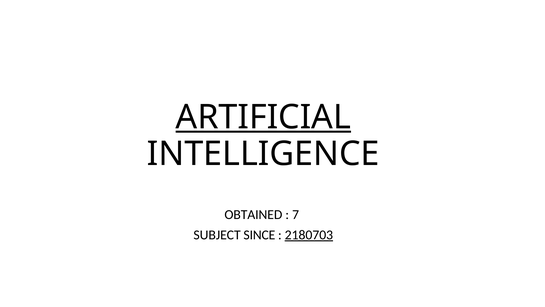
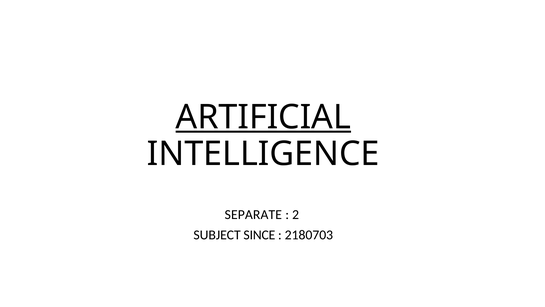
OBTAINED: OBTAINED -> SEPARATE
7: 7 -> 2
2180703 underline: present -> none
